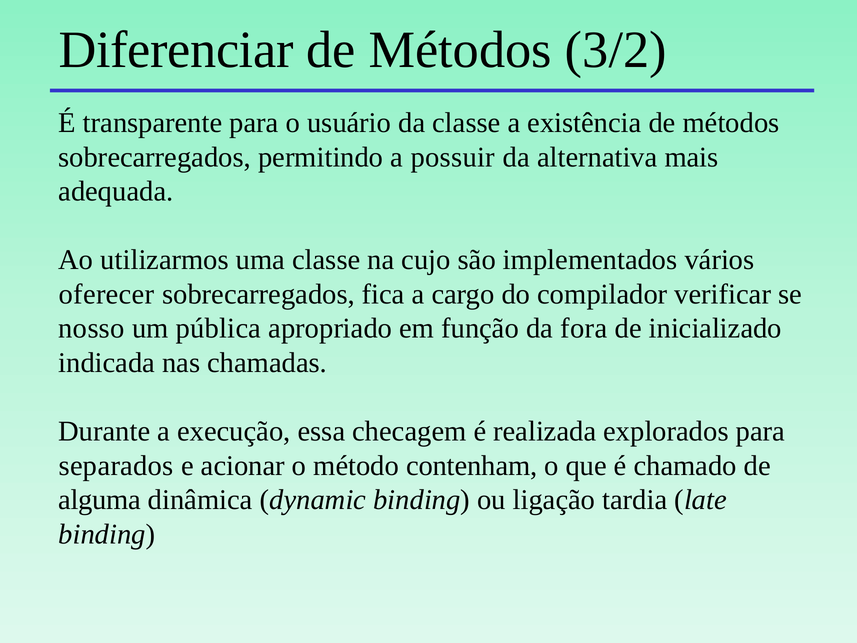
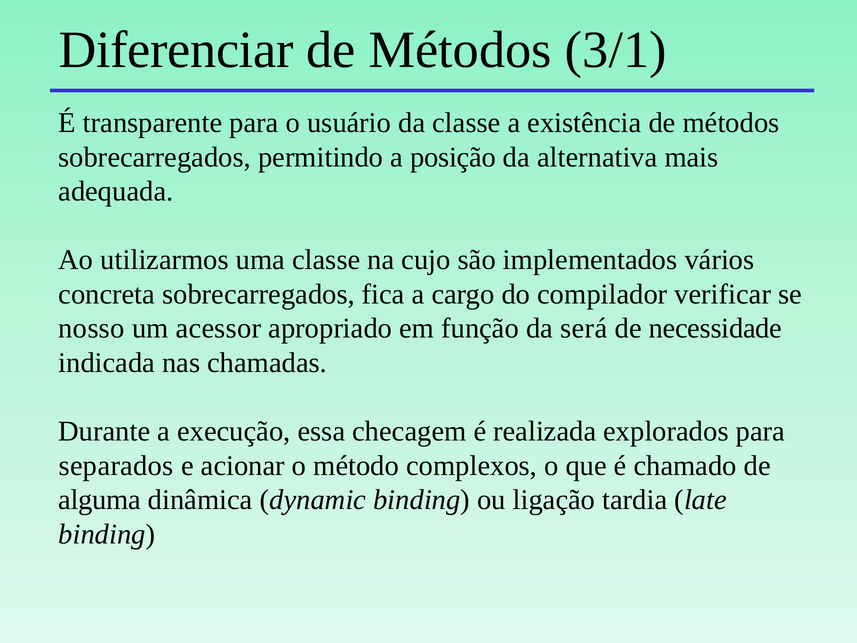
3/2: 3/2 -> 3/1
possuir: possuir -> posição
oferecer: oferecer -> concreta
pública: pública -> acessor
fora: fora -> será
inicializado: inicializado -> necessidade
contenham: contenham -> complexos
